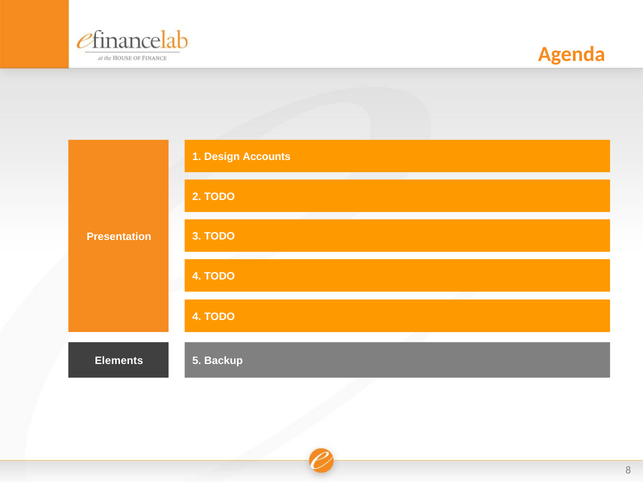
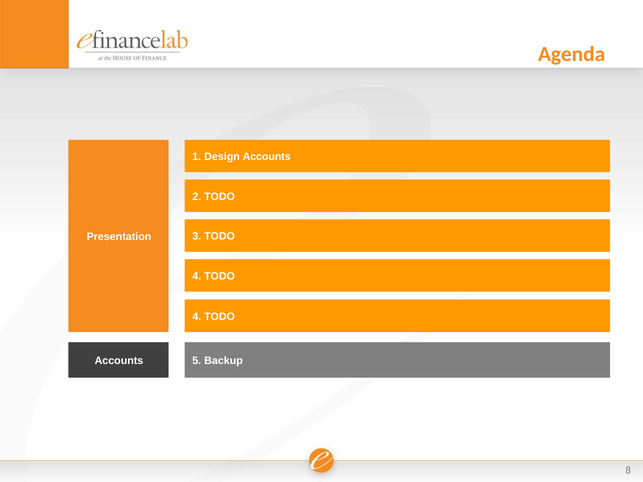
Elements at (119, 361): Elements -> Accounts
